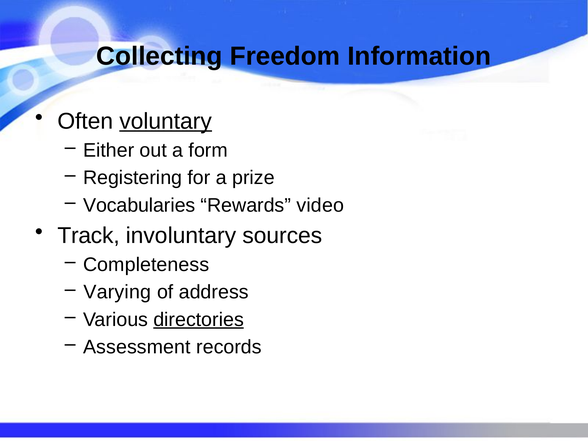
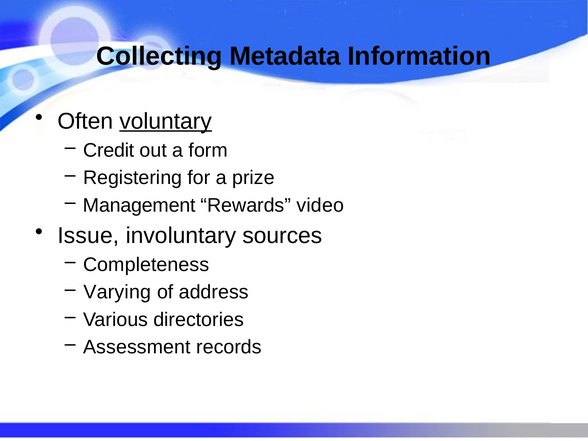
Freedom: Freedom -> Metadata
Either: Either -> Credit
Vocabularies: Vocabularies -> Management
Track: Track -> Issue
directories underline: present -> none
